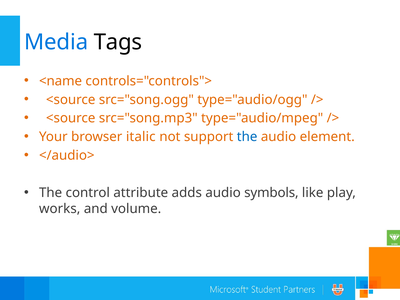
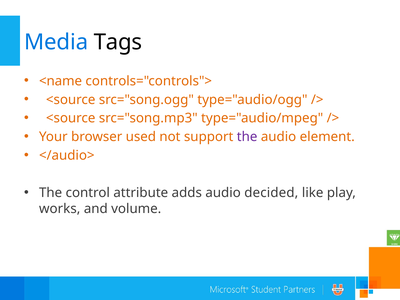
italic: italic -> used
the at (247, 137) colour: blue -> purple
symbols: symbols -> decided
